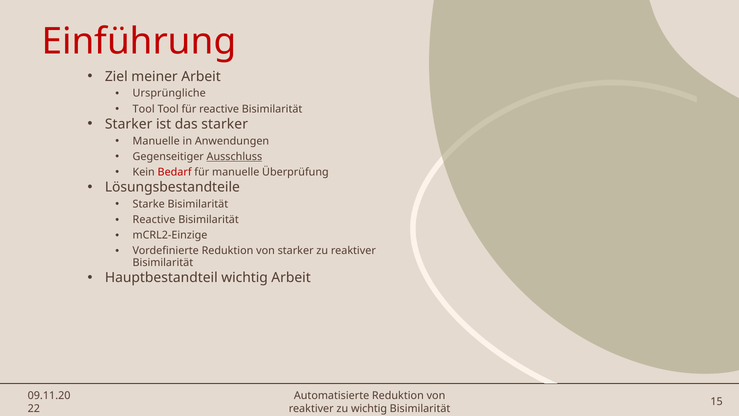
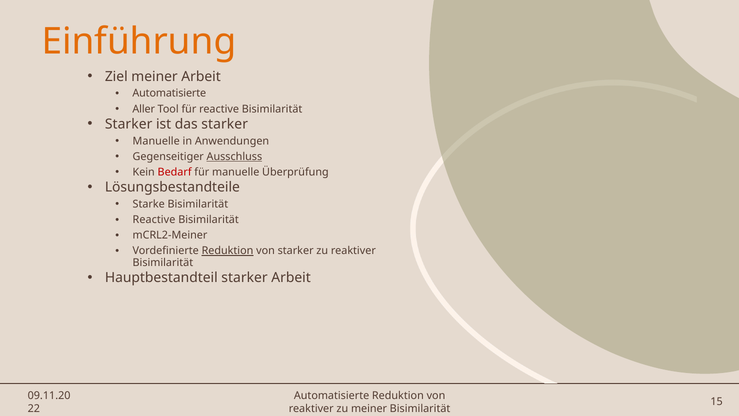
Einführung colour: red -> orange
Ursprüngliche at (169, 93): Ursprüngliche -> Automatisierte
Tool at (144, 109): Tool -> Aller
mCRL2-Einzige: mCRL2-Einzige -> mCRL2-Meiner
Reduktion at (227, 251) underline: none -> present
Hauptbestandteil wichtig: wichtig -> starker
zu wichtig: wichtig -> meiner
